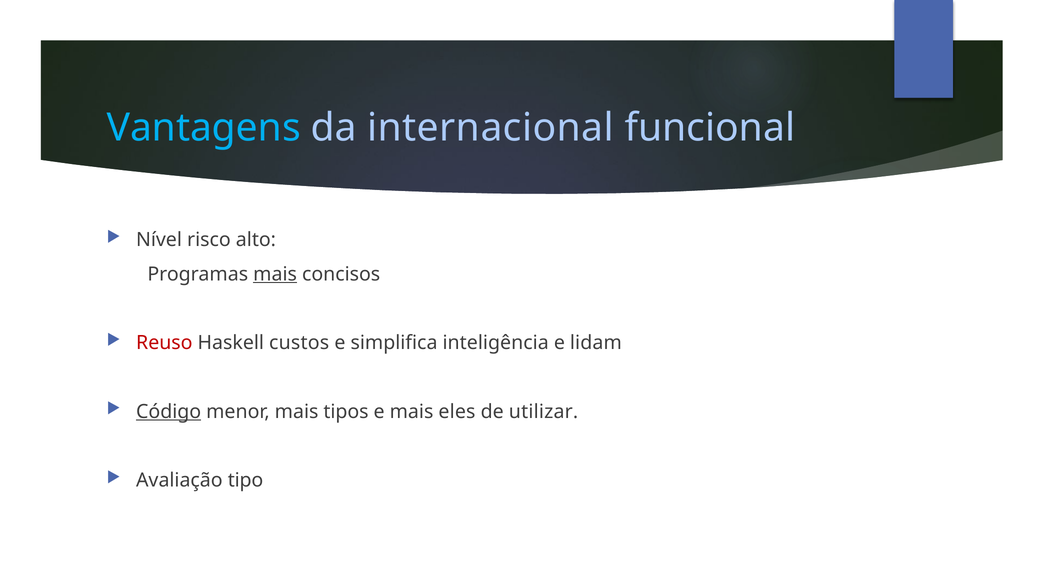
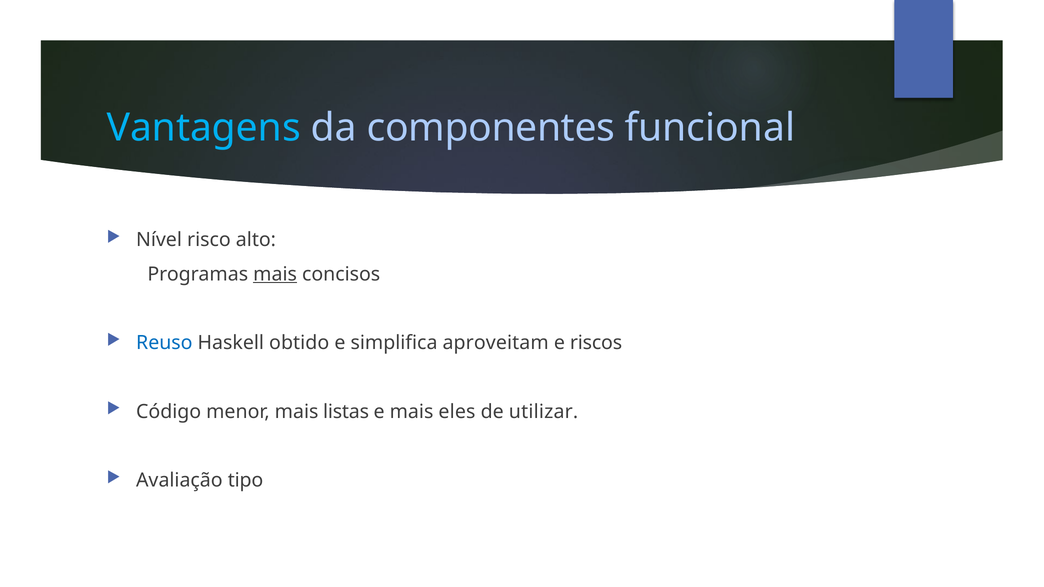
internacional: internacional -> componentes
Reuso colour: red -> blue
custos: custos -> obtido
inteligência: inteligência -> aproveitam
lidam: lidam -> riscos
Código underline: present -> none
tipos: tipos -> listas
